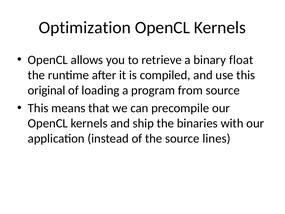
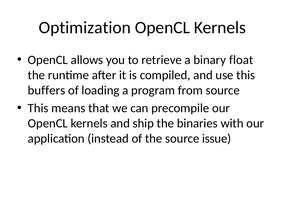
original: original -> buffers
lines: lines -> issue
